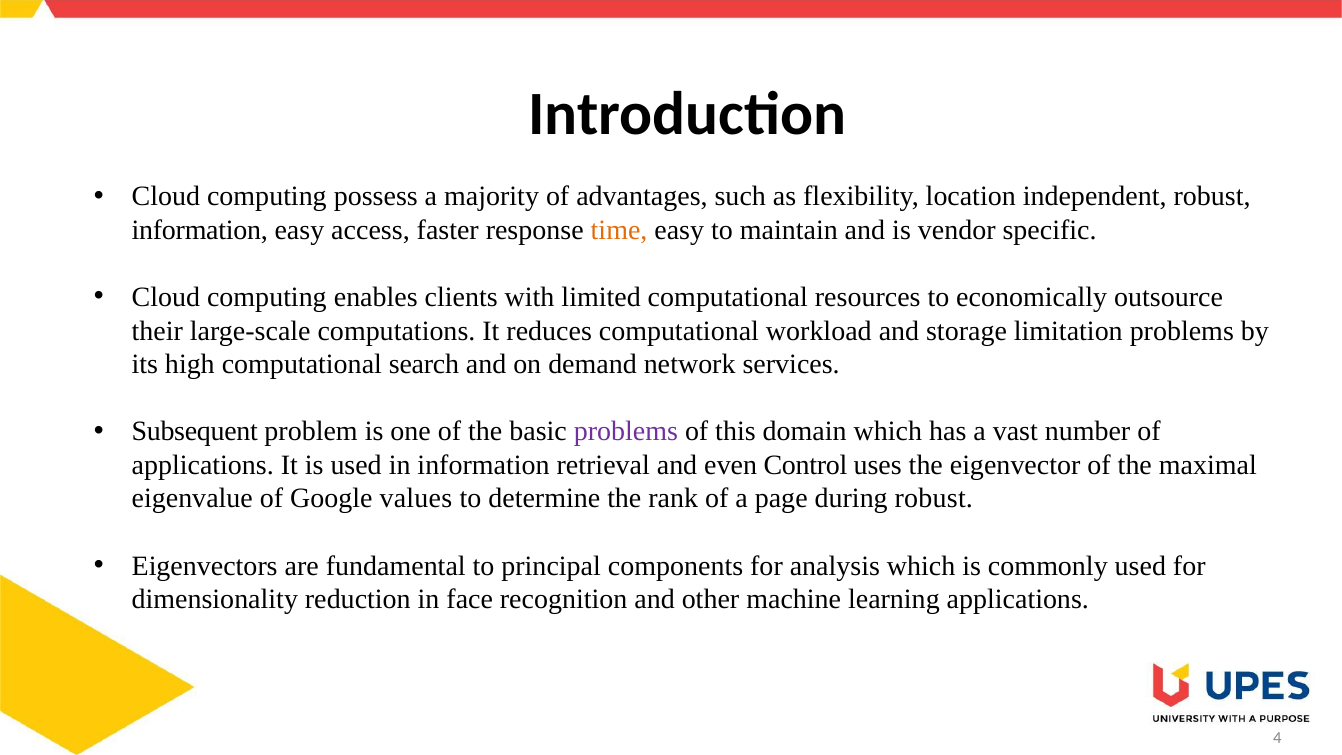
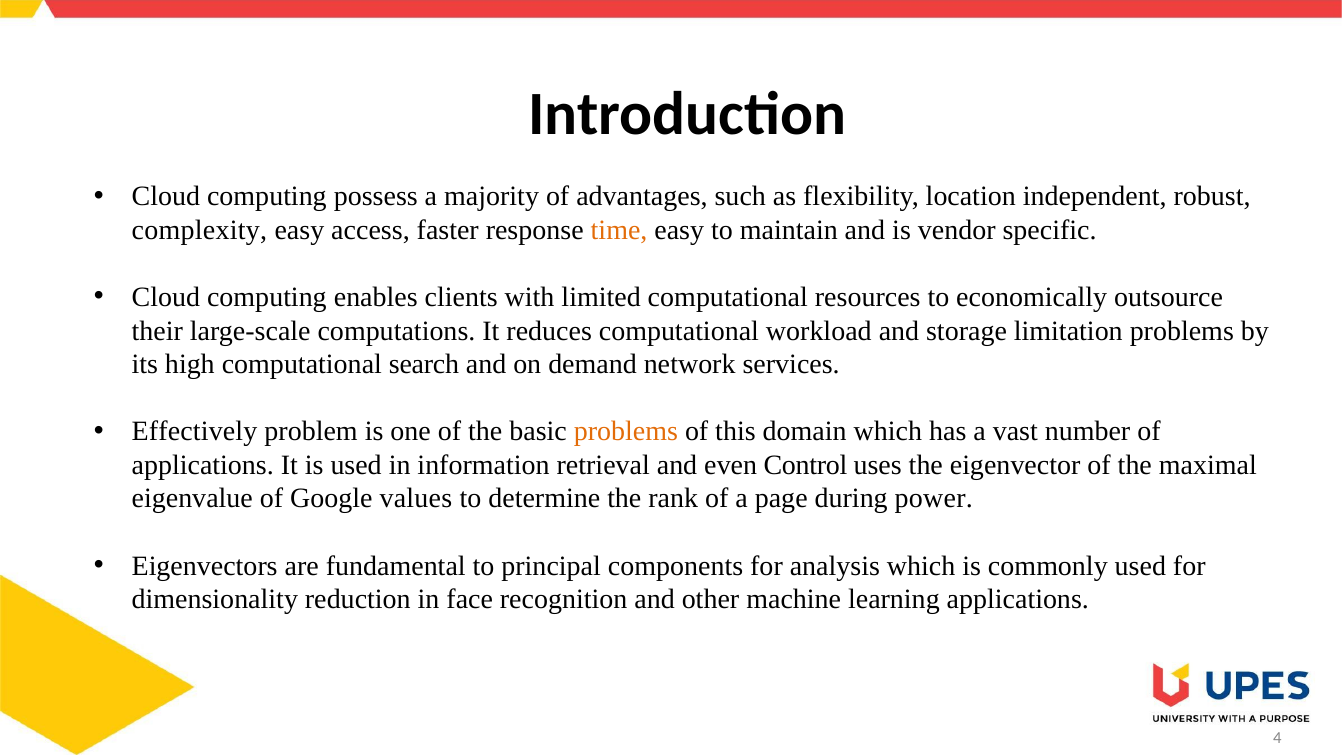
information at (200, 230): information -> complexity
Subsequent: Subsequent -> Effectively
problems at (626, 432) colour: purple -> orange
during robust: robust -> power
